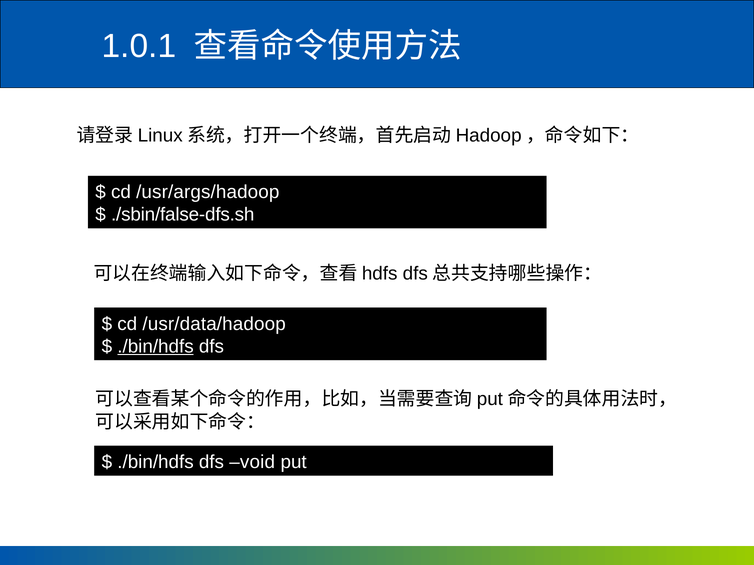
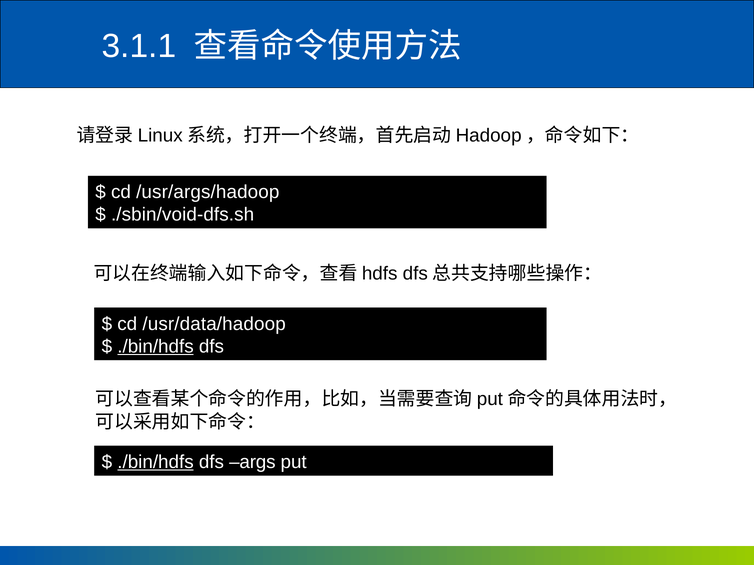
1.0.1: 1.0.1 -> 3.1.1
./sbin/false-dfs.sh: ./sbin/false-dfs.sh -> ./sbin/void-dfs.sh
./bin/hdfs at (156, 462) underline: none -> present
void: void -> args
